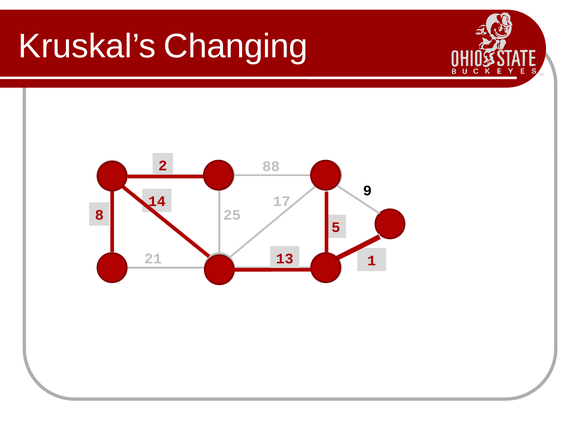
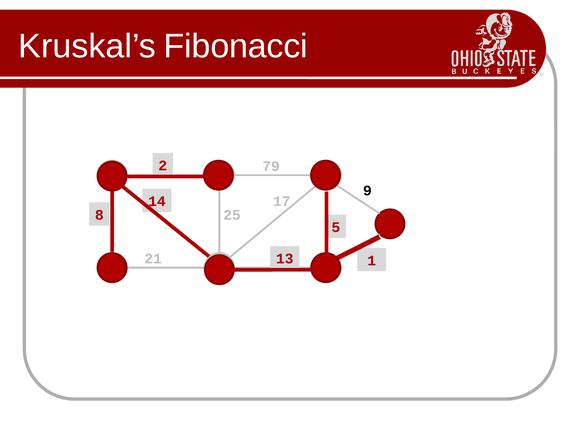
Changing: Changing -> Fibonacci
88: 88 -> 79
